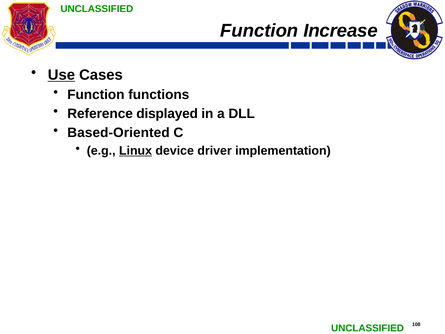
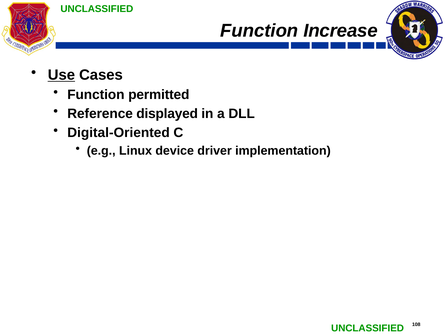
functions: functions -> permitted
Based-Oriented: Based-Oriented -> Digital-Oriented
Linux underline: present -> none
